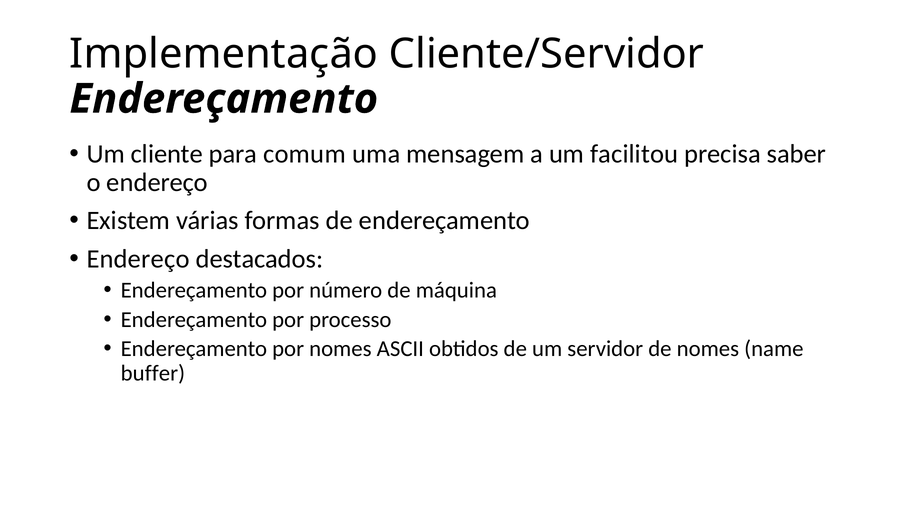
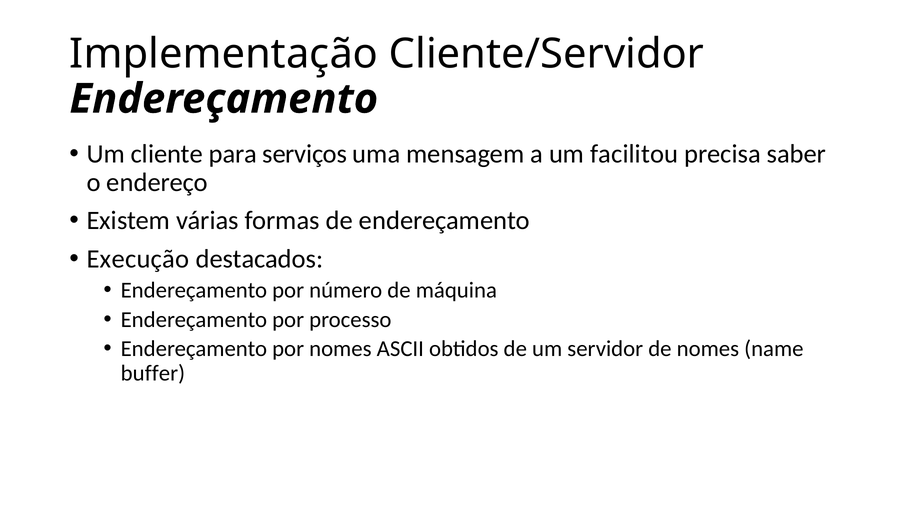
comum: comum -> serviços
Endereço at (138, 259): Endereço -> Execução
